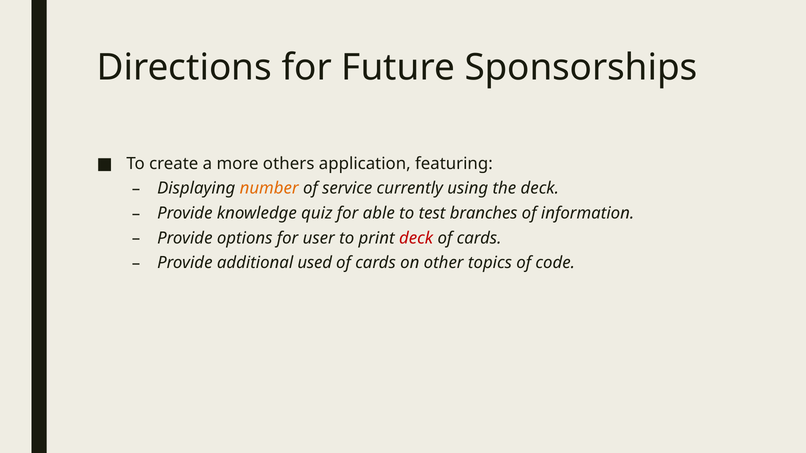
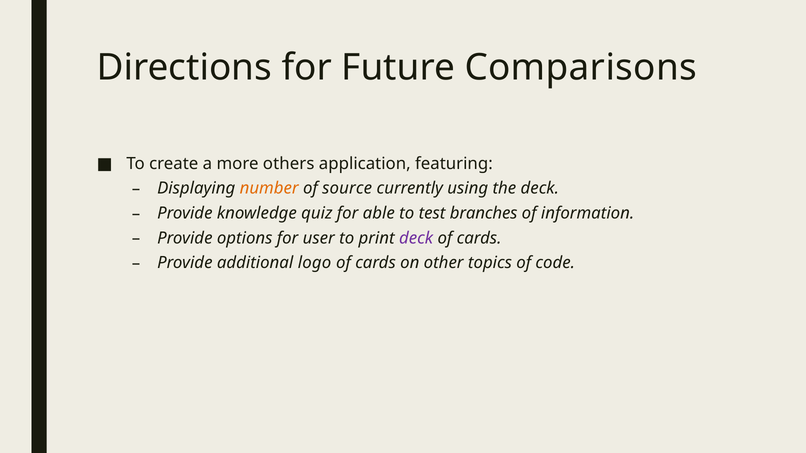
Sponsorships: Sponsorships -> Comparisons
service: service -> source
deck at (416, 238) colour: red -> purple
used: used -> logo
